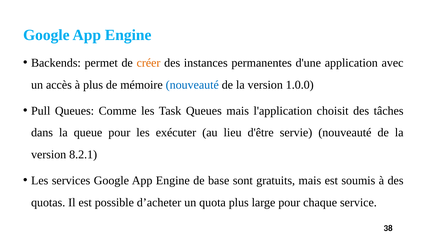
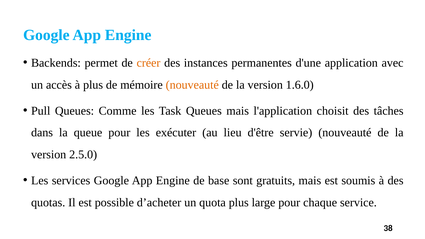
nouveauté at (192, 85) colour: blue -> orange
1.0.0: 1.0.0 -> 1.6.0
8.2.1: 8.2.1 -> 2.5.0
